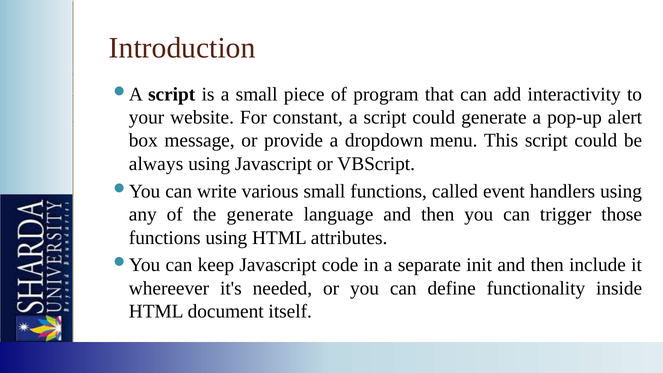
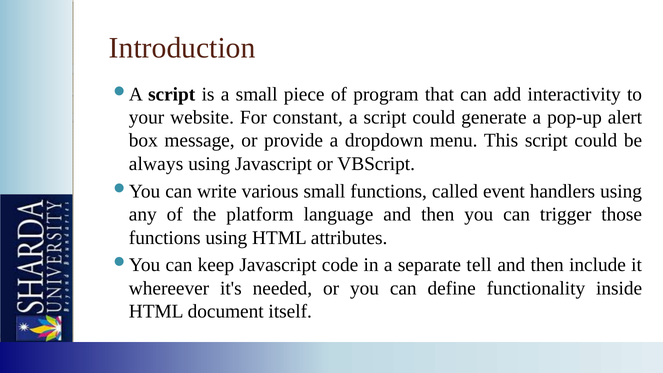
the generate: generate -> platform
init: init -> tell
